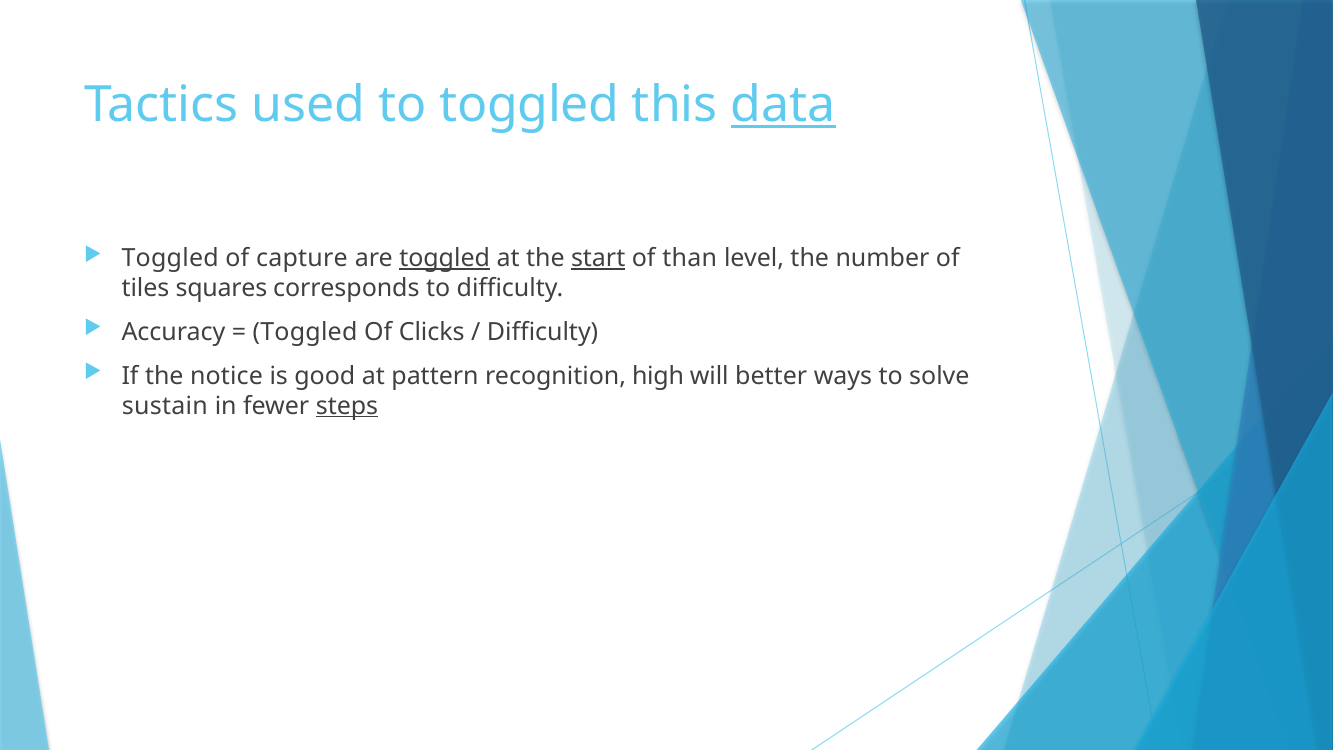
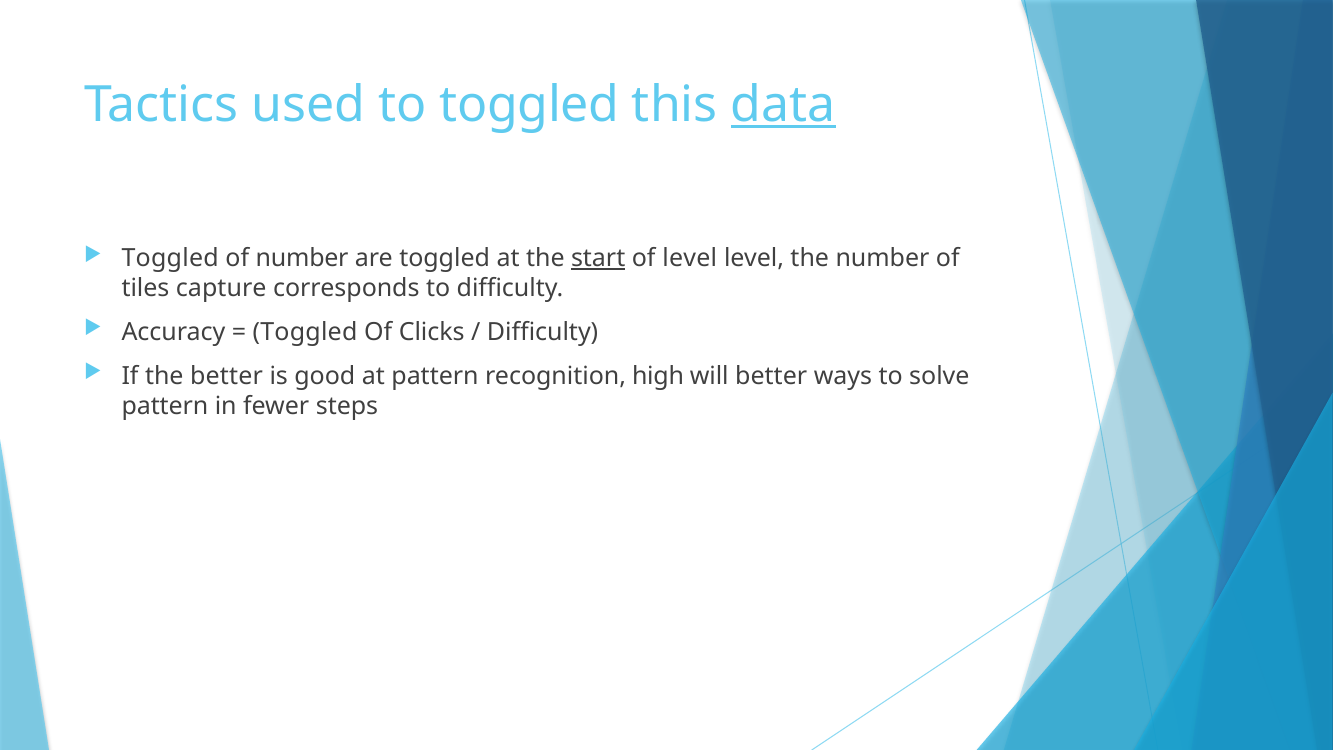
of capture: capture -> number
toggled at (445, 258) underline: present -> none
of than: than -> level
squares: squares -> capture
the notice: notice -> better
sustain at (165, 406): sustain -> pattern
steps underline: present -> none
